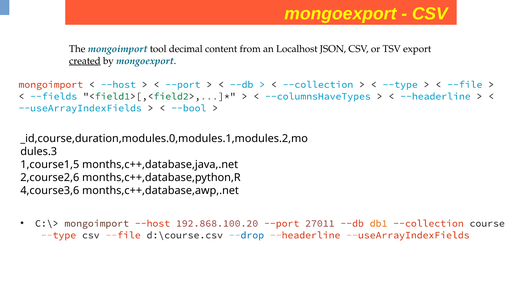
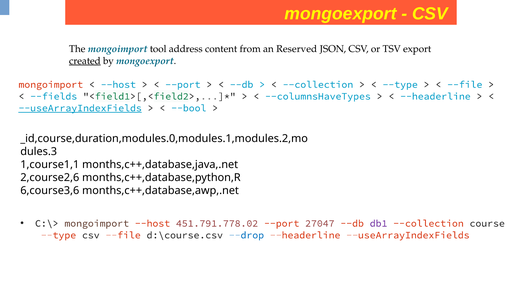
decimal: decimal -> address
Localhost: Localhost -> Reserved
--useArrayIndexFields at (80, 108) underline: none -> present
1,course1,5: 1,course1,5 -> 1,course1,1
4,course3,6: 4,course3,6 -> 6,course3,6
192.868.100.20: 192.868.100.20 -> 451.791.778.02
27011: 27011 -> 27047
db1 colour: orange -> purple
